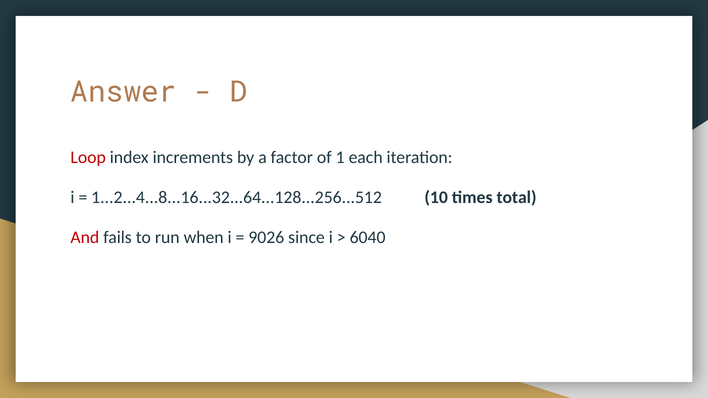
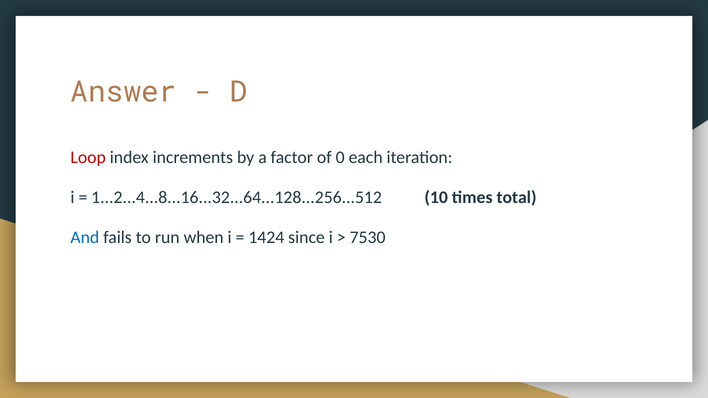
1: 1 -> 0
And colour: red -> blue
9026: 9026 -> 1424
6040: 6040 -> 7530
